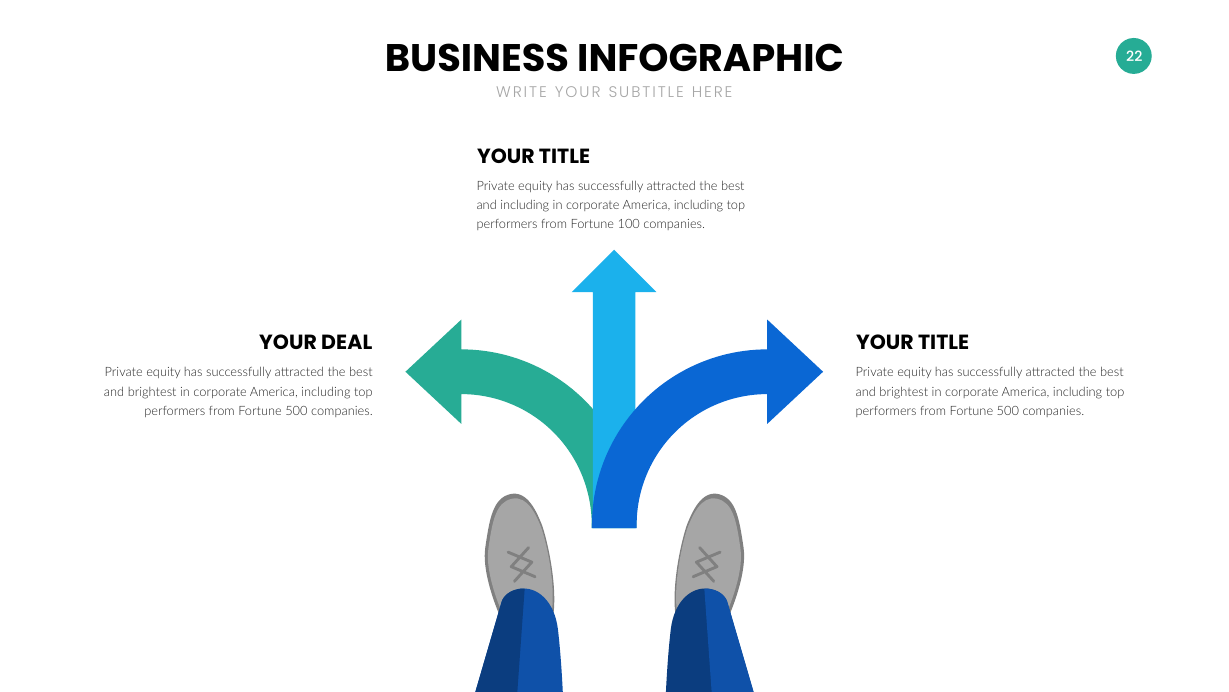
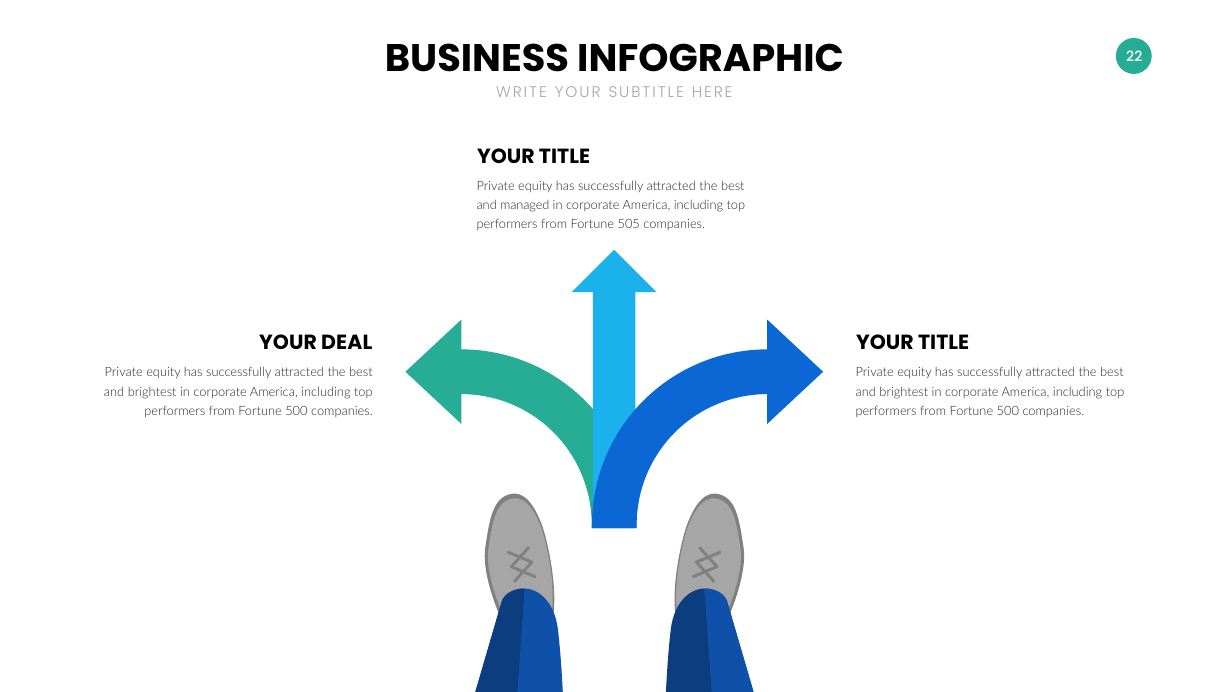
and including: including -> managed
100: 100 -> 505
